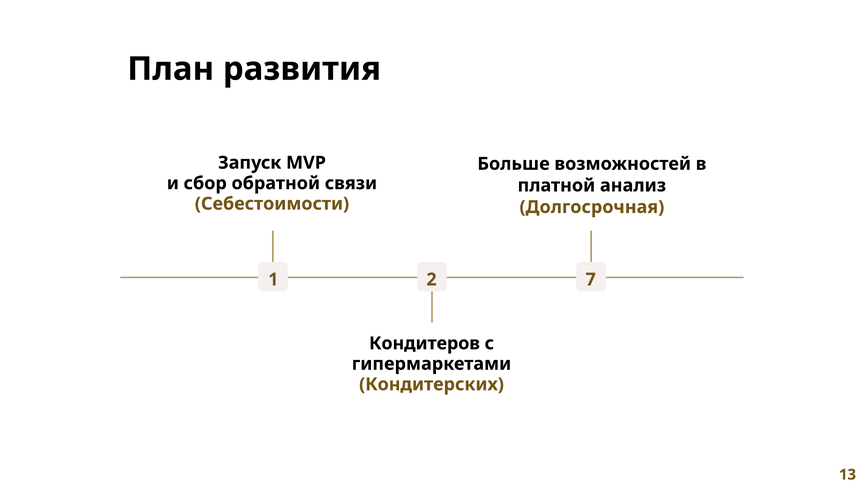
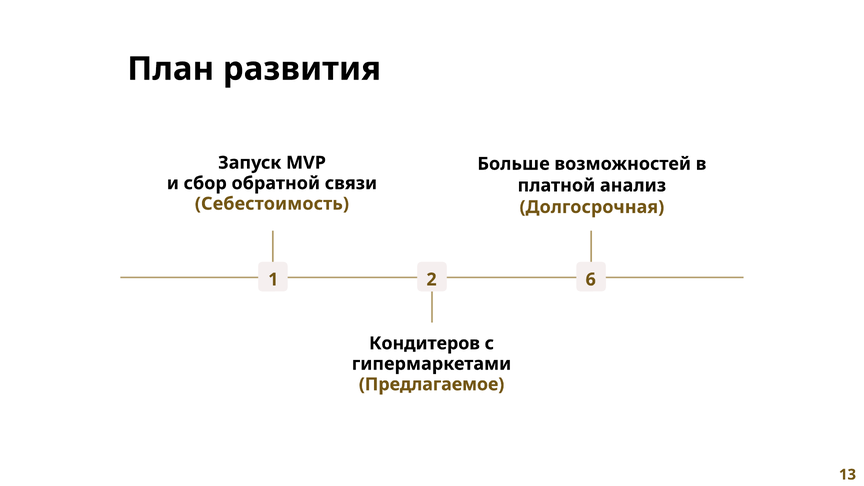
Себестоимости: Себестоимости -> Себестоимость
7: 7 -> 6
Кондитерских: Кондитерских -> Предлагаемое
